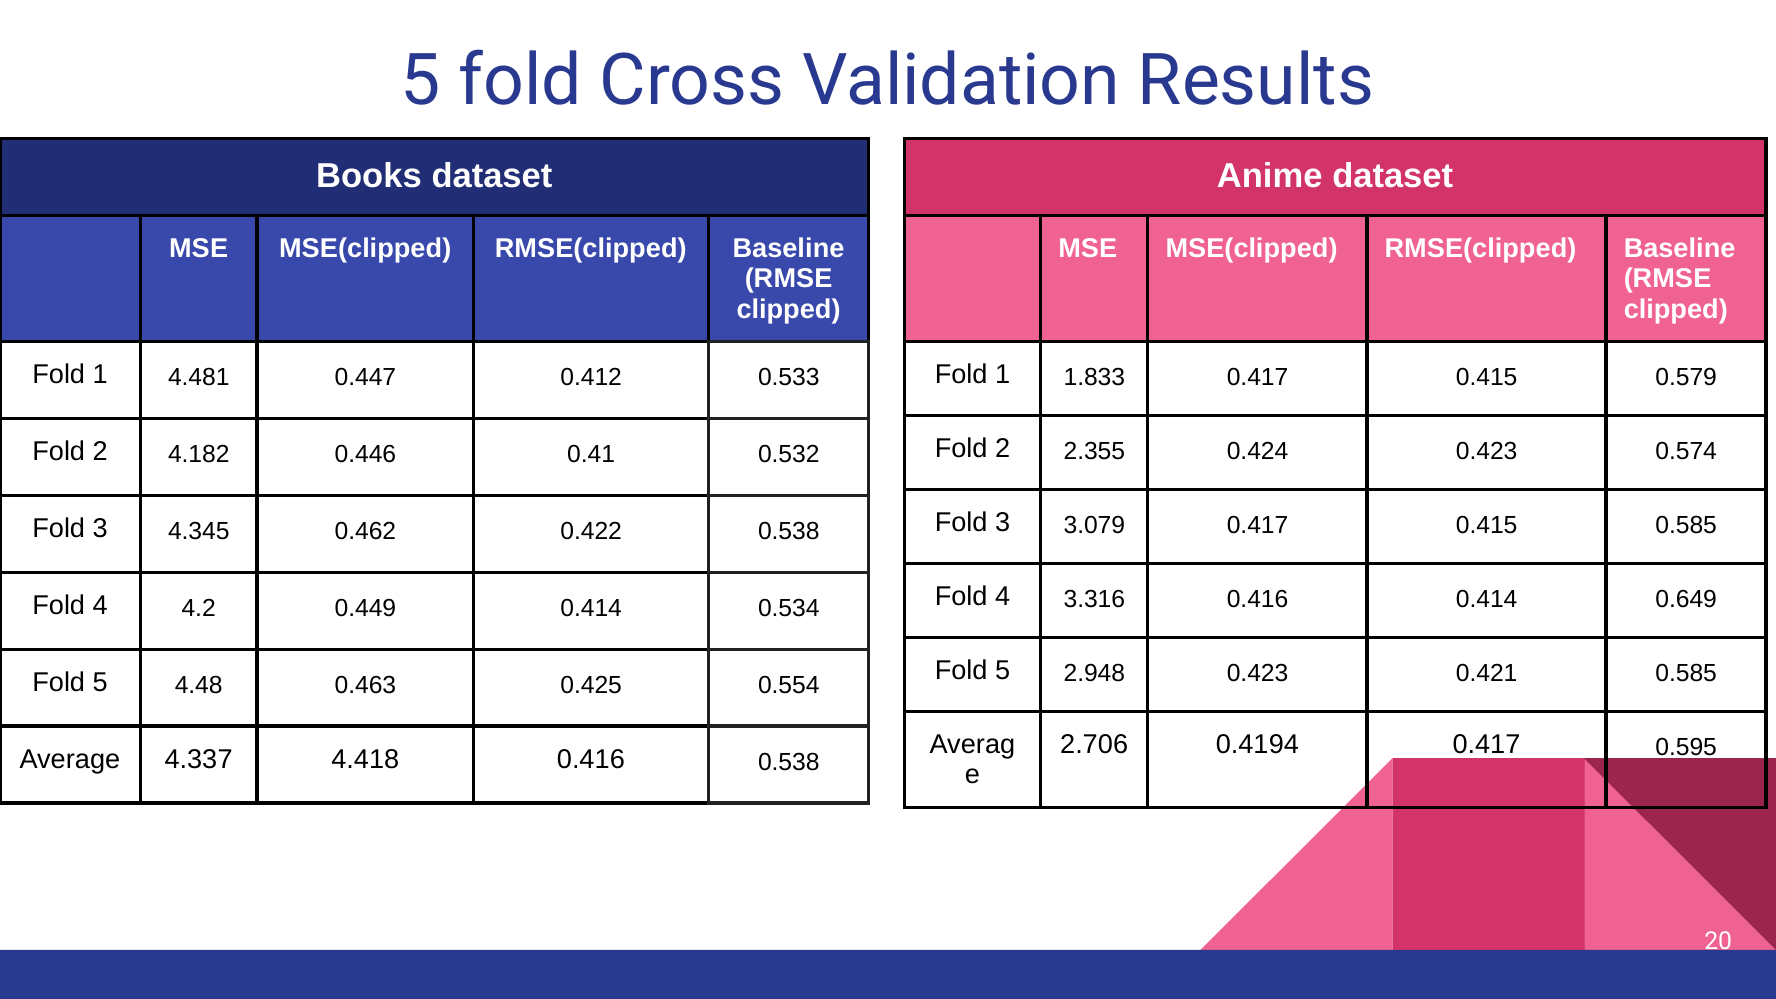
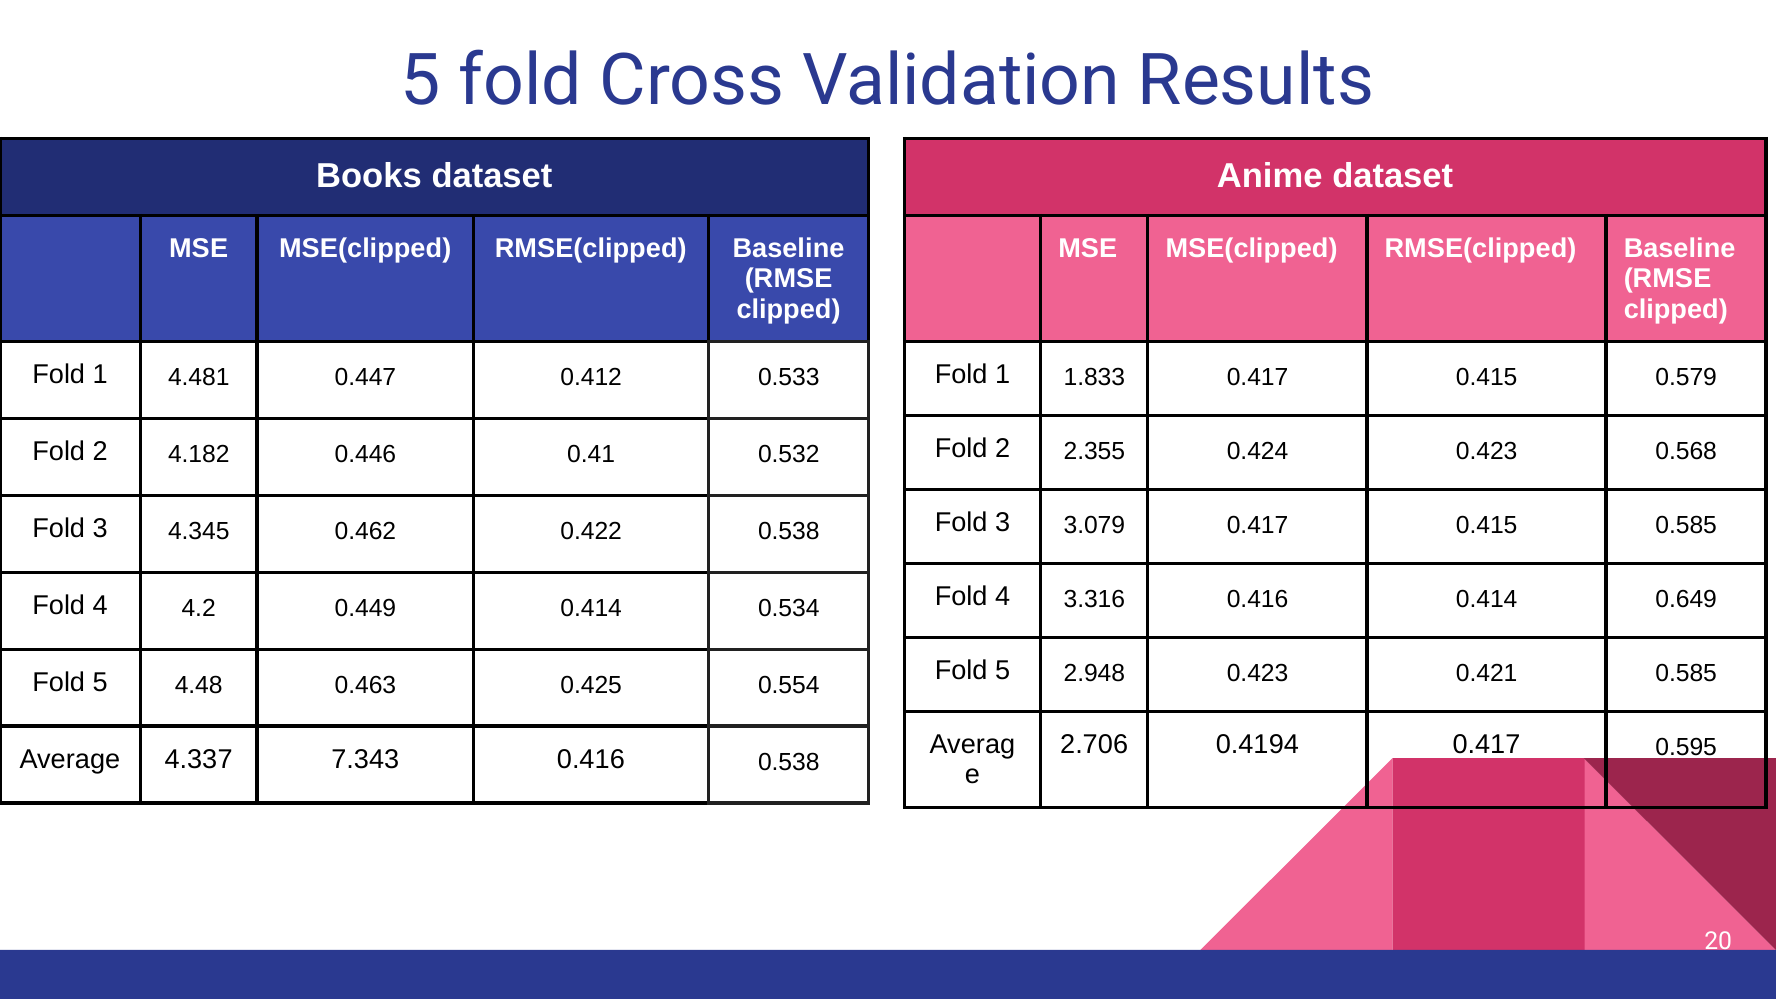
0.574: 0.574 -> 0.568
4.418: 4.418 -> 7.343
